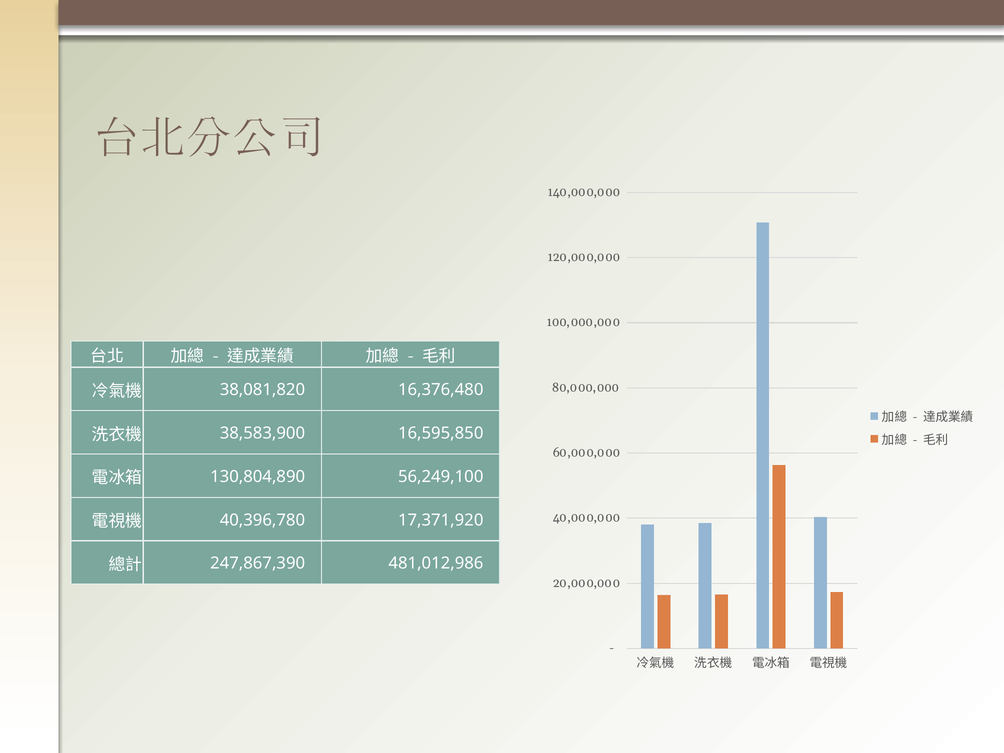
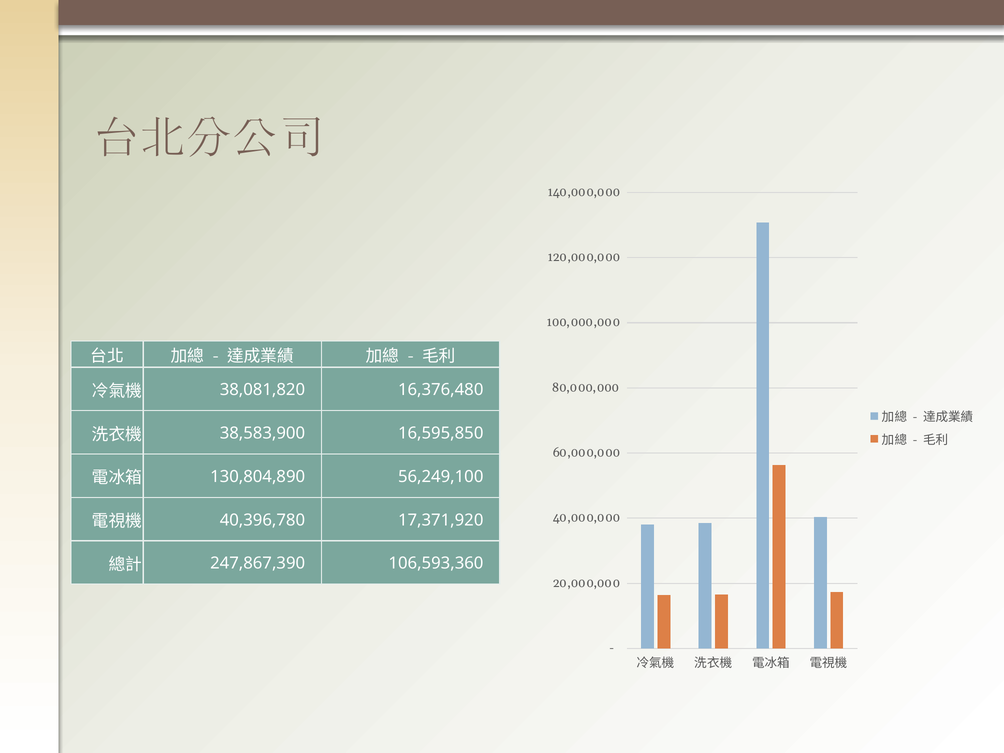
481,012,986: 481,012,986 -> 106,593,360
